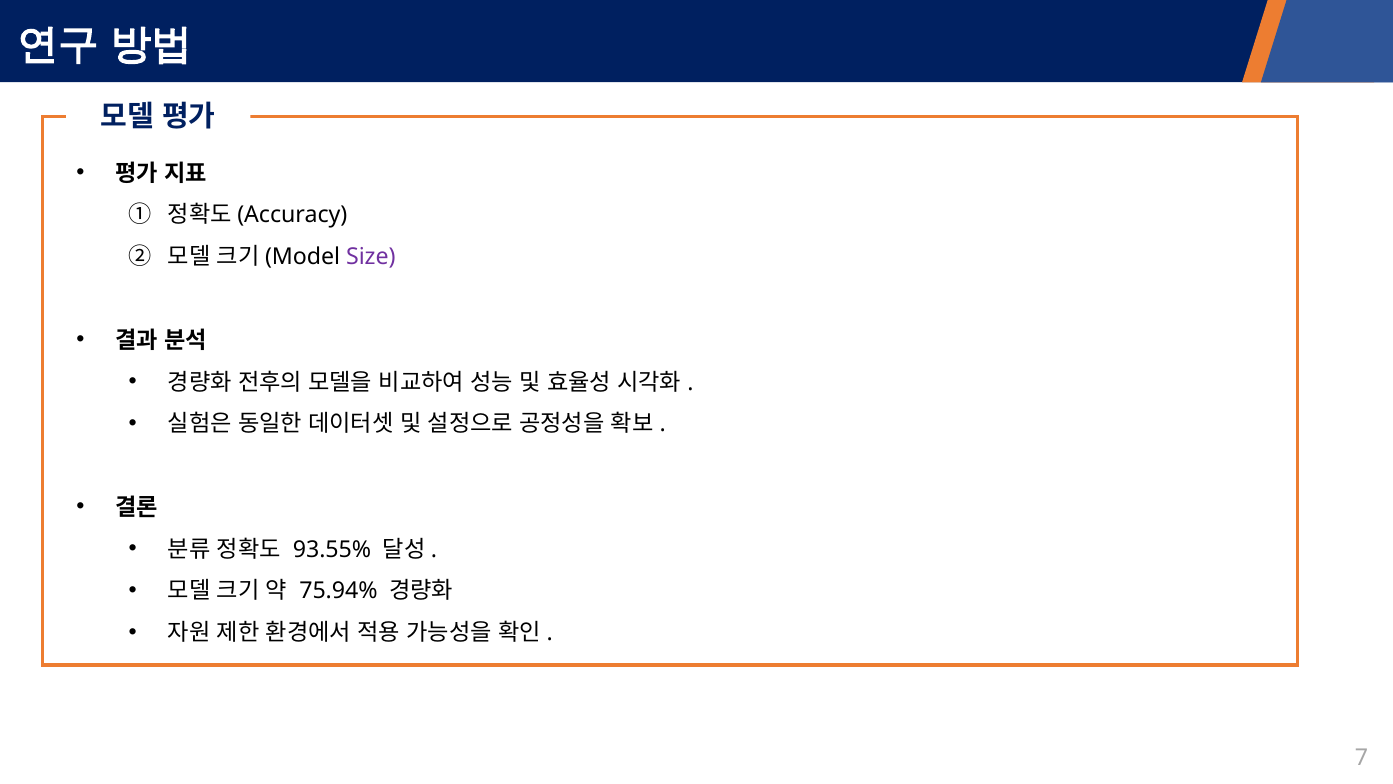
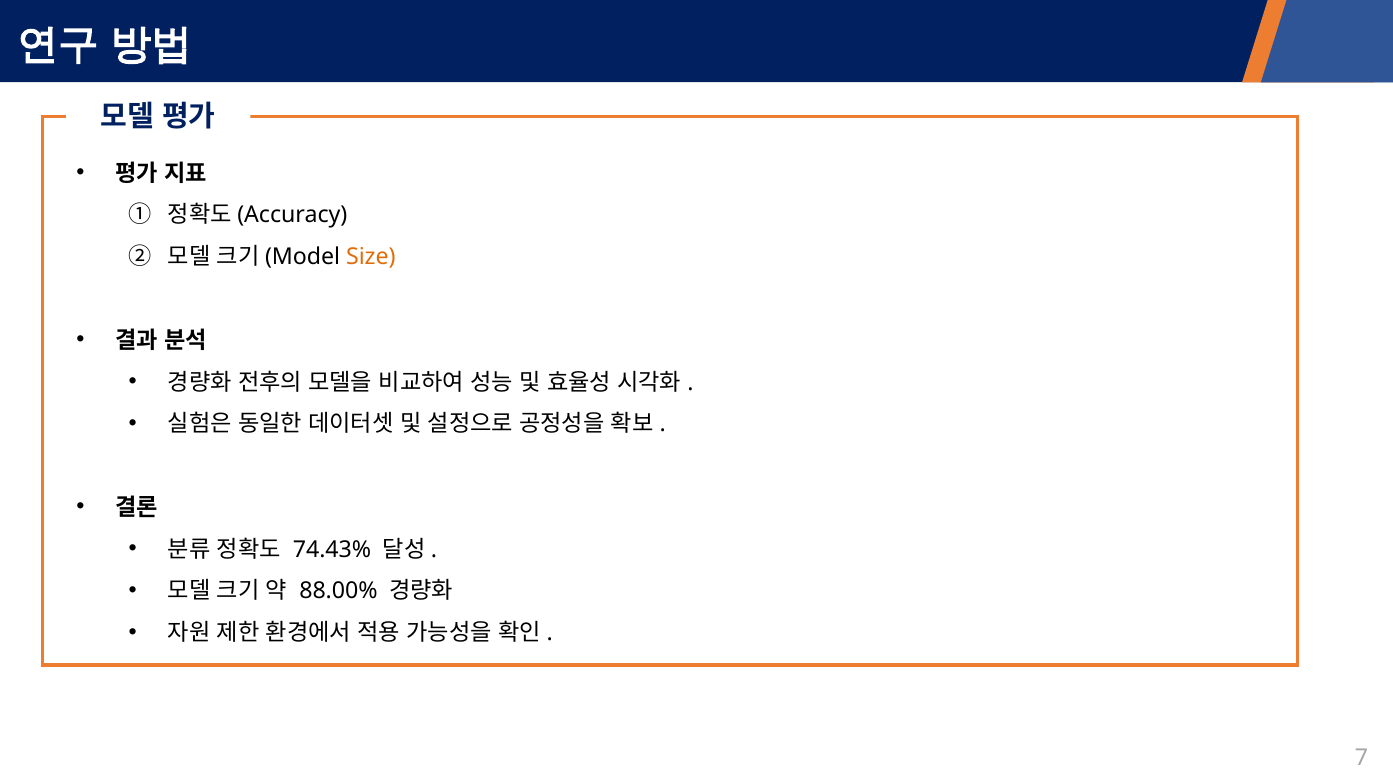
Size colour: purple -> orange
93.55%: 93.55% -> 74.43%
75.94%: 75.94% -> 88.00%
